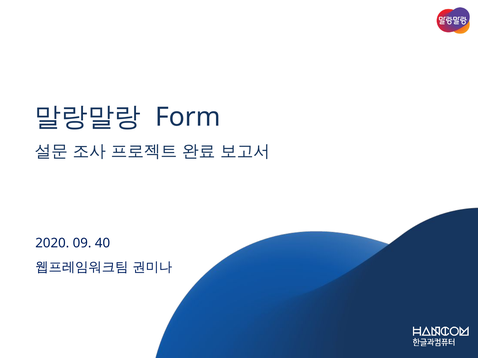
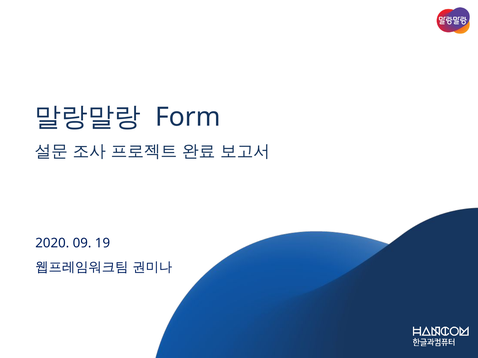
40: 40 -> 19
